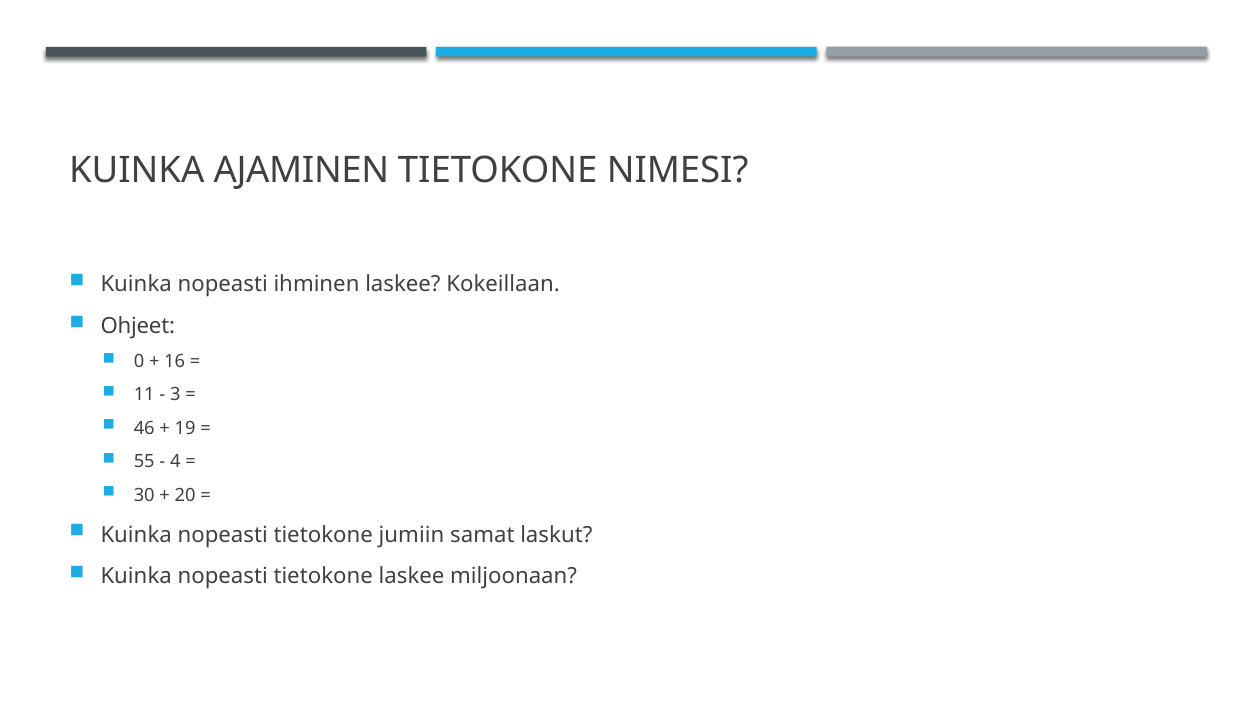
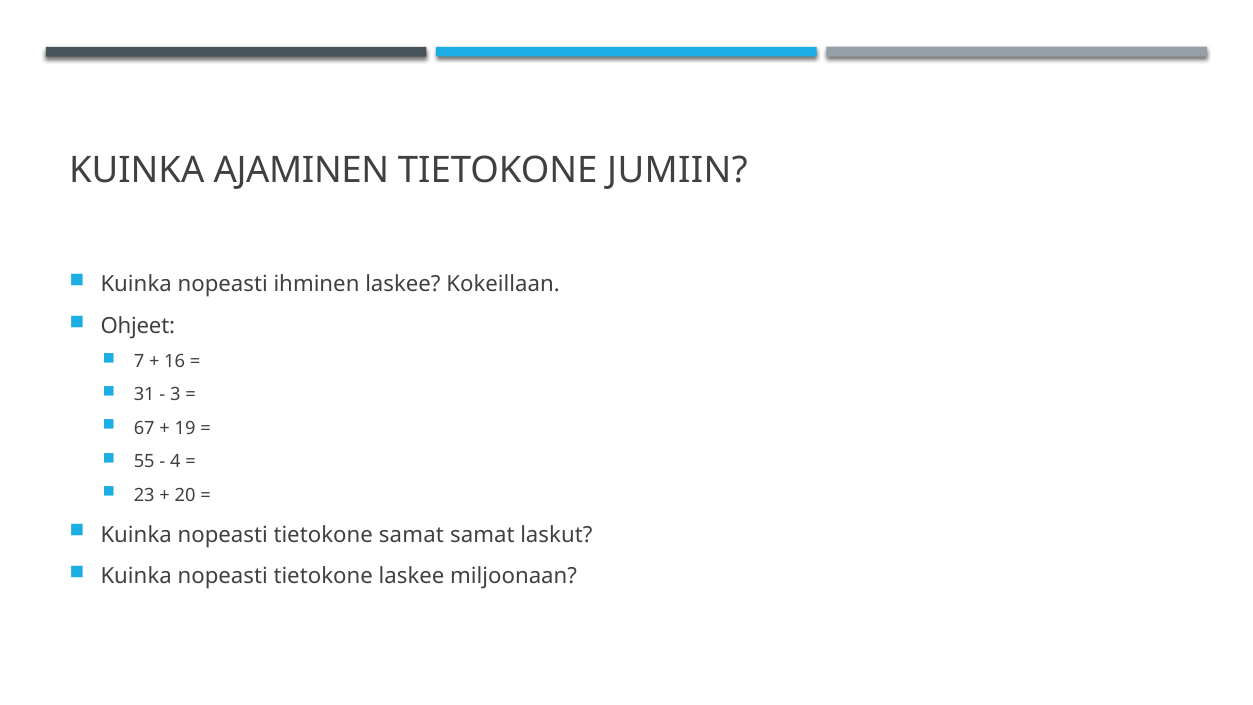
NIMESI: NIMESI -> JUMIIN
0: 0 -> 7
11: 11 -> 31
46: 46 -> 67
30: 30 -> 23
tietokone jumiin: jumiin -> samat
